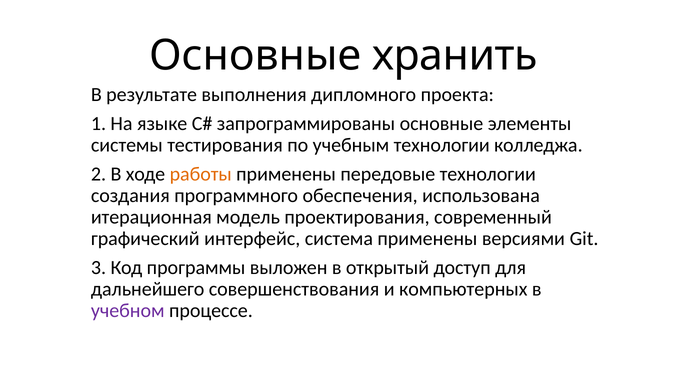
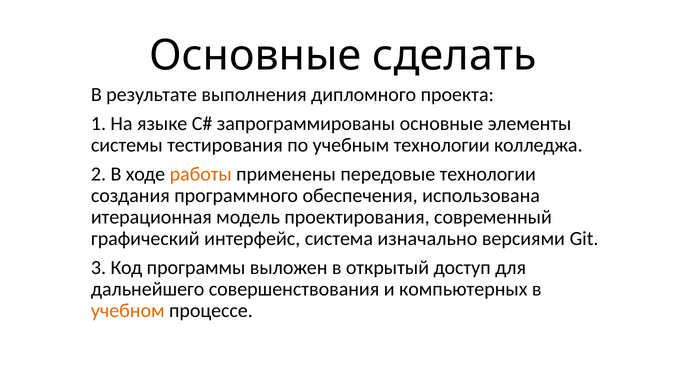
хранить: хранить -> сделать
система применены: применены -> изначально
учебном colour: purple -> orange
